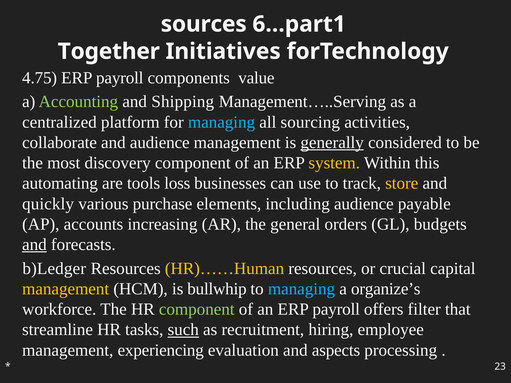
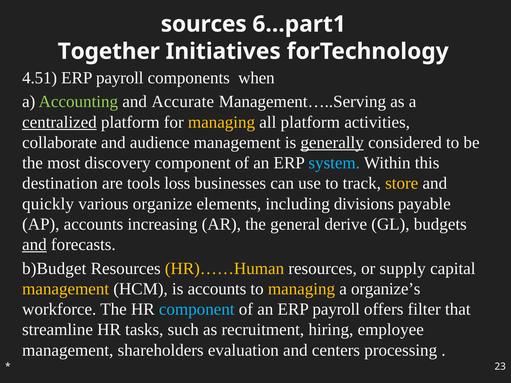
4.75: 4.75 -> 4.51
value: value -> when
Shipping: Shipping -> Accurate
centralized underline: none -> present
managing at (222, 122) colour: light blue -> yellow
all sourcing: sourcing -> platform
system colour: yellow -> light blue
automating: automating -> destination
purchase: purchase -> organize
including audience: audience -> divisions
orders: orders -> derive
b)Ledger: b)Ledger -> b)Budget
crucial: crucial -> supply
is bullwhip: bullwhip -> accounts
managing at (301, 289) colour: light blue -> yellow
component at (197, 309) colour: light green -> light blue
such underline: present -> none
experiencing: experiencing -> shareholders
aspects: aspects -> centers
